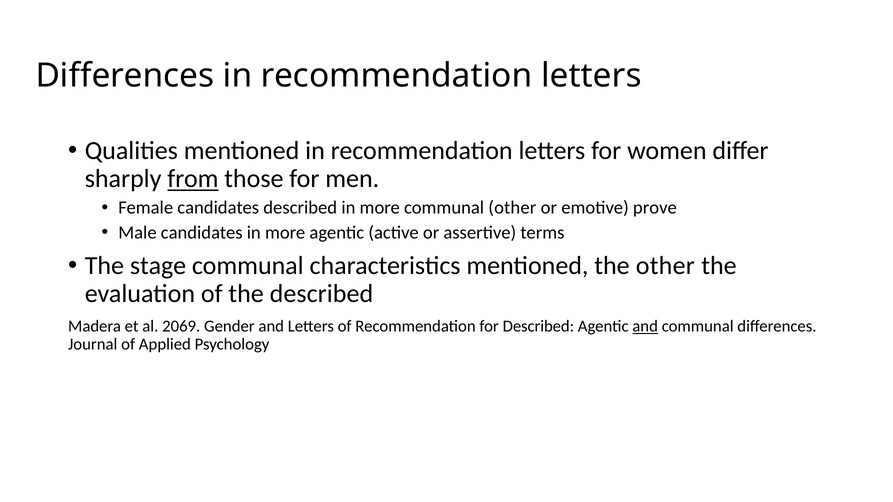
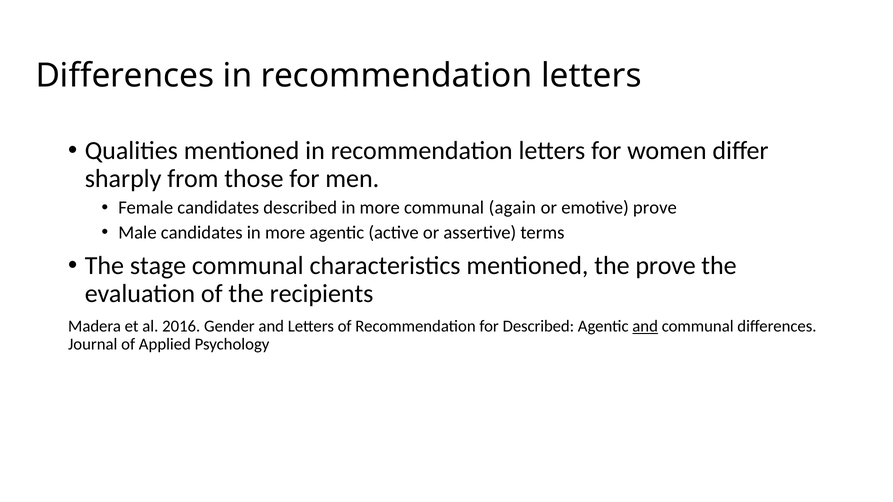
from underline: present -> none
communal other: other -> again
the other: other -> prove
the described: described -> recipients
2069: 2069 -> 2016
